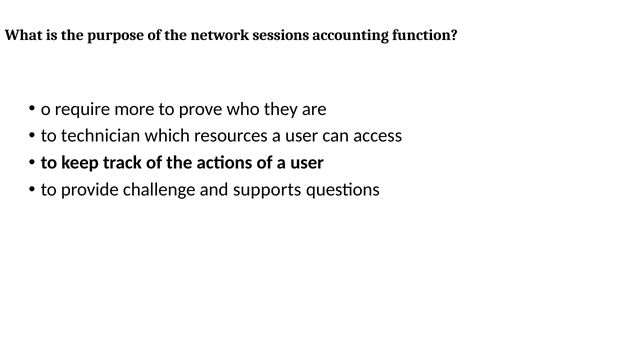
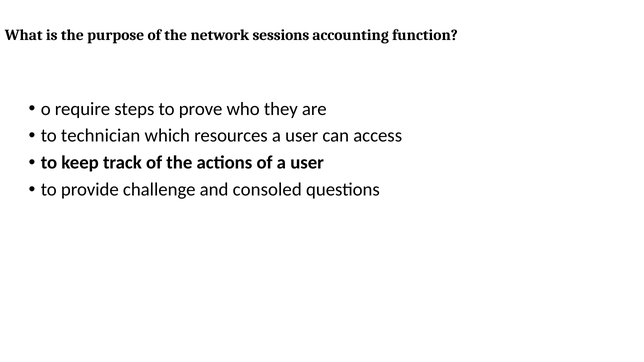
more: more -> steps
supports: supports -> consoled
